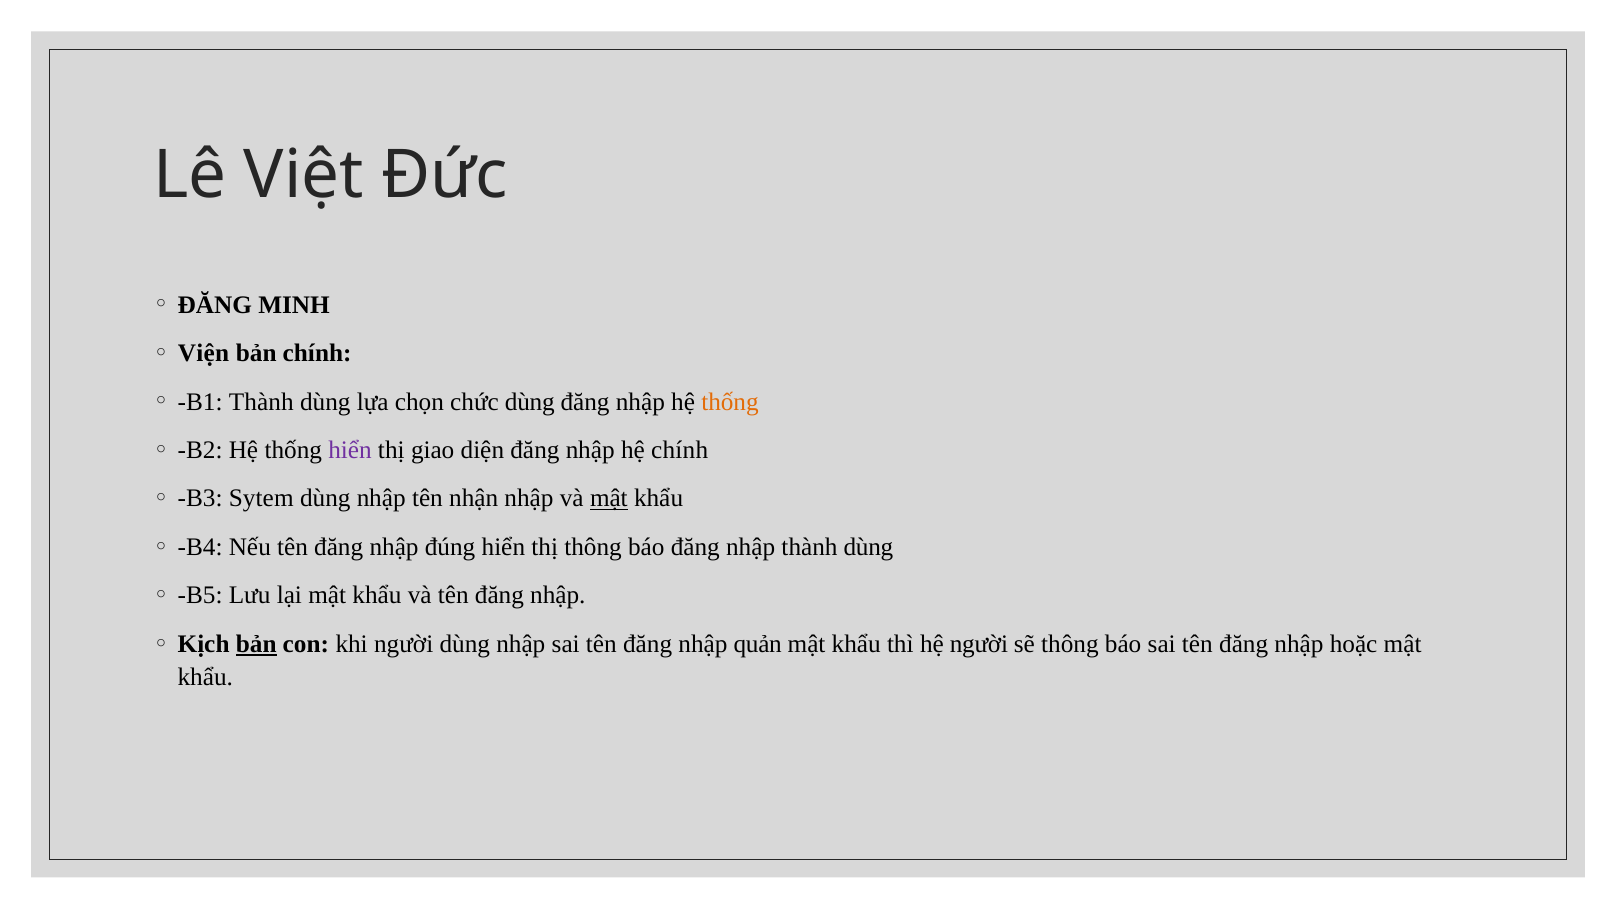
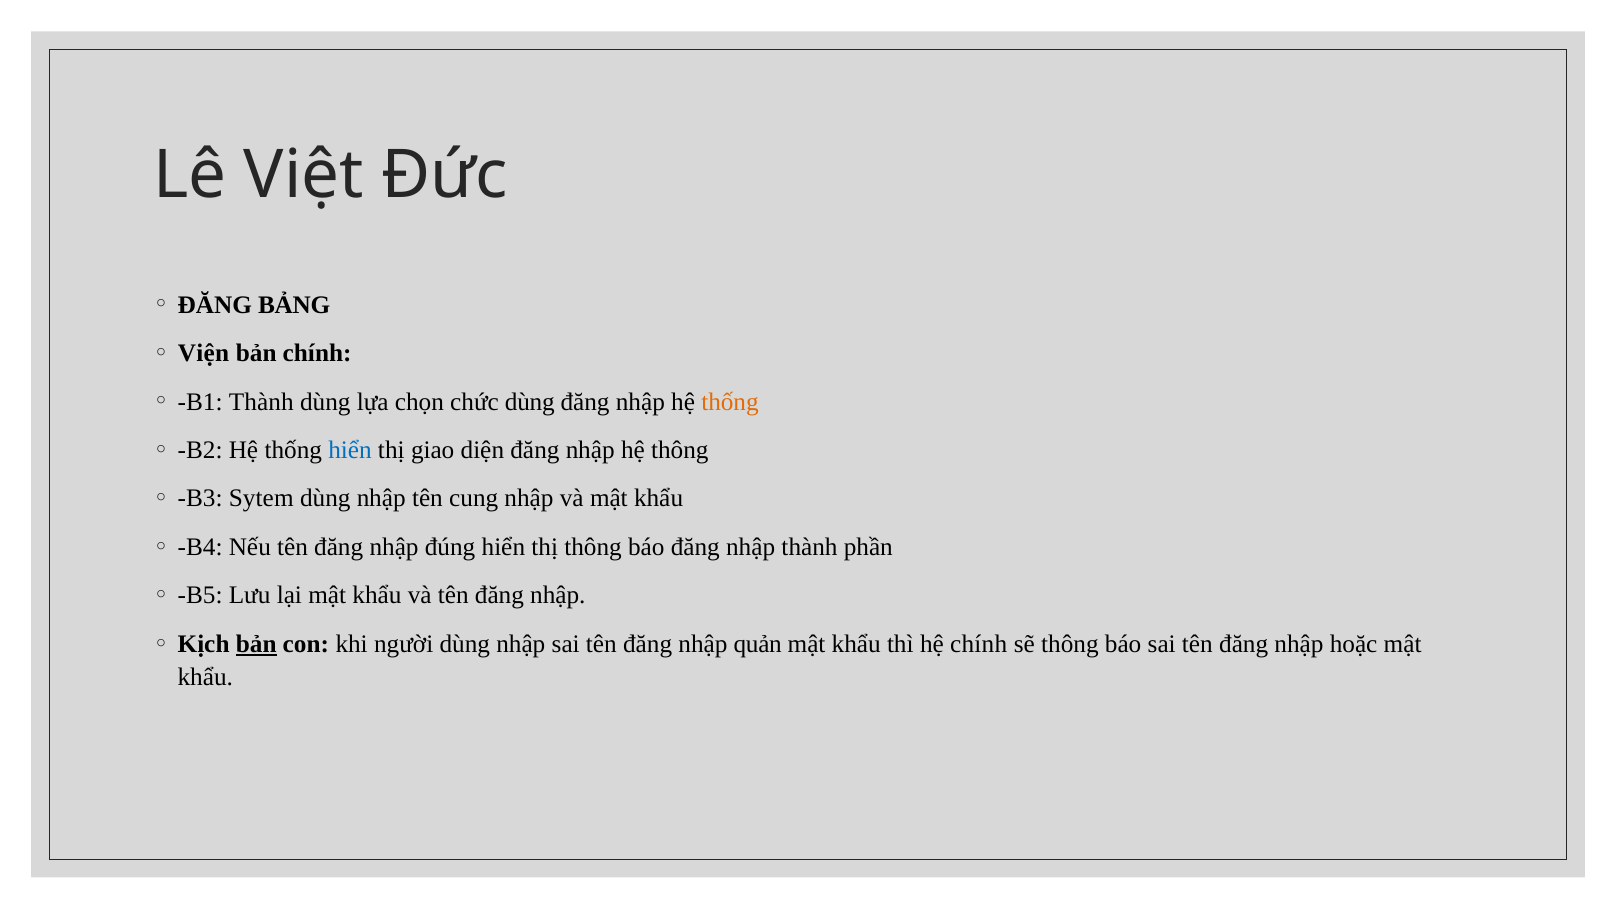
MINH: MINH -> BẢNG
hiển at (350, 450) colour: purple -> blue
hệ chính: chính -> thông
nhận: nhận -> cung
mật at (609, 499) underline: present -> none
nhập thành dùng: dùng -> phần
hệ người: người -> chính
